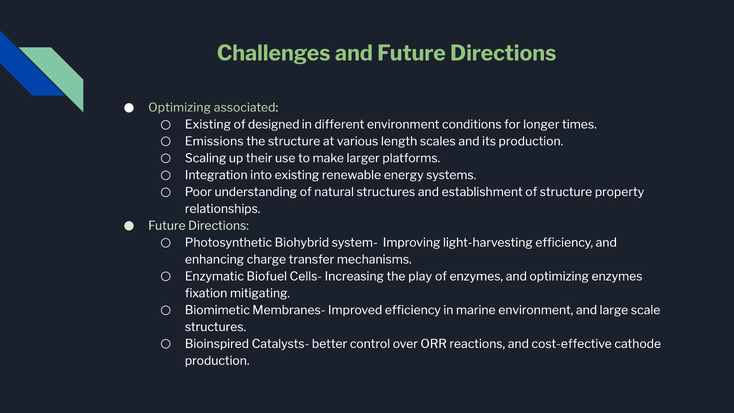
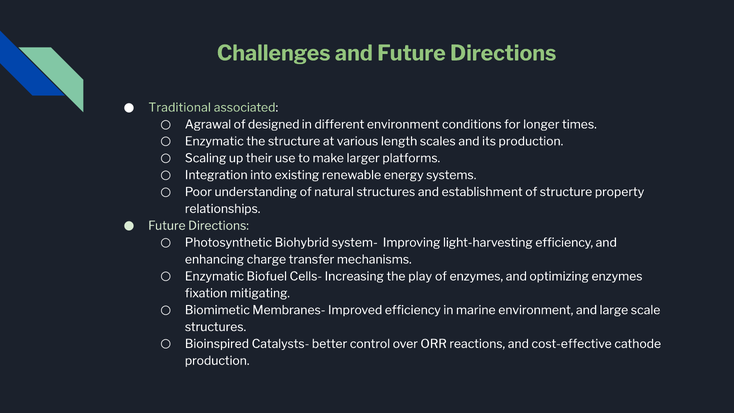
Optimizing at (180, 108): Optimizing -> Traditional
Existing at (208, 124): Existing -> Agrawal
Emissions at (214, 141): Emissions -> Enzymatic
